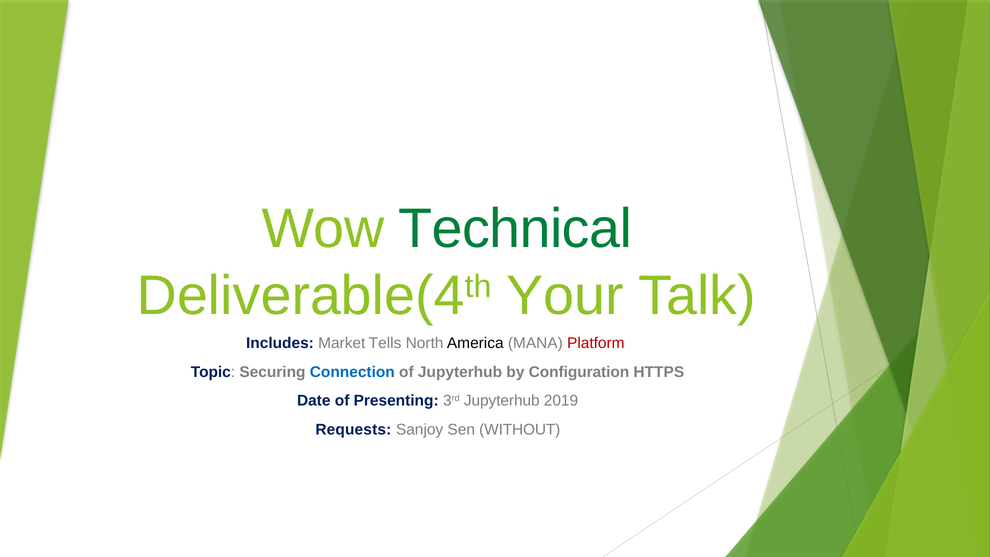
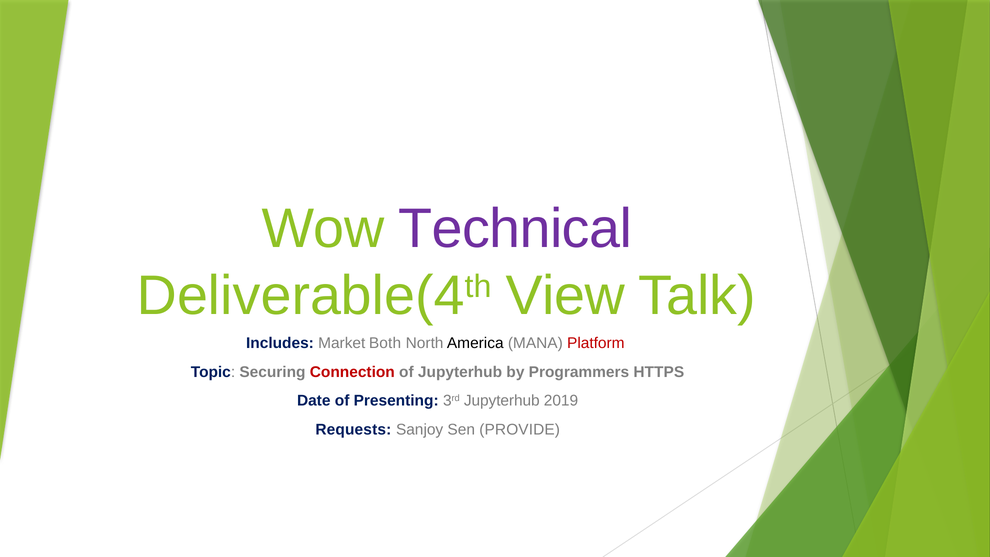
Technical colour: green -> purple
Your: Your -> View
Tells: Tells -> Both
Connection colour: blue -> red
Configuration: Configuration -> Programmers
WITHOUT: WITHOUT -> PROVIDE
